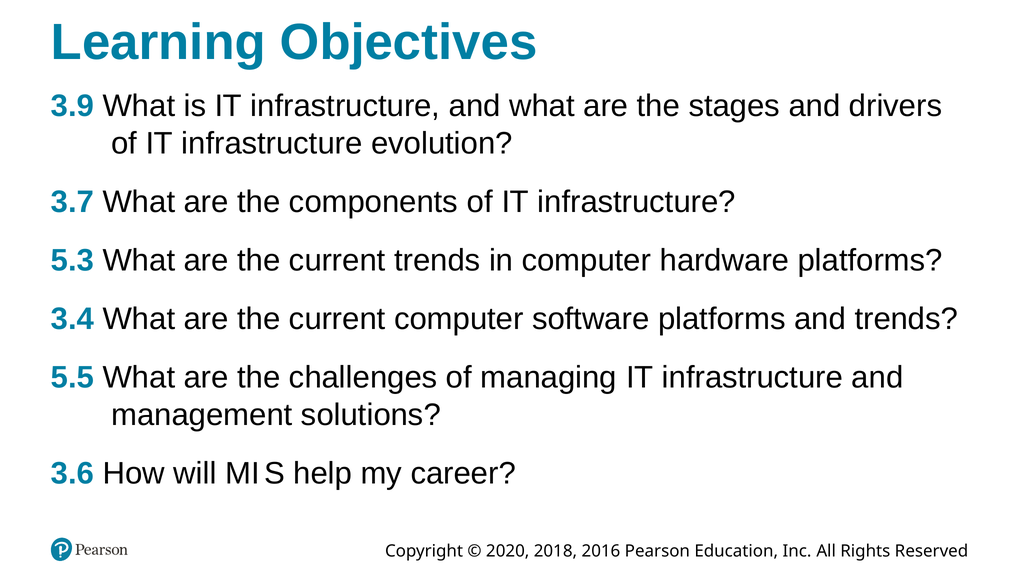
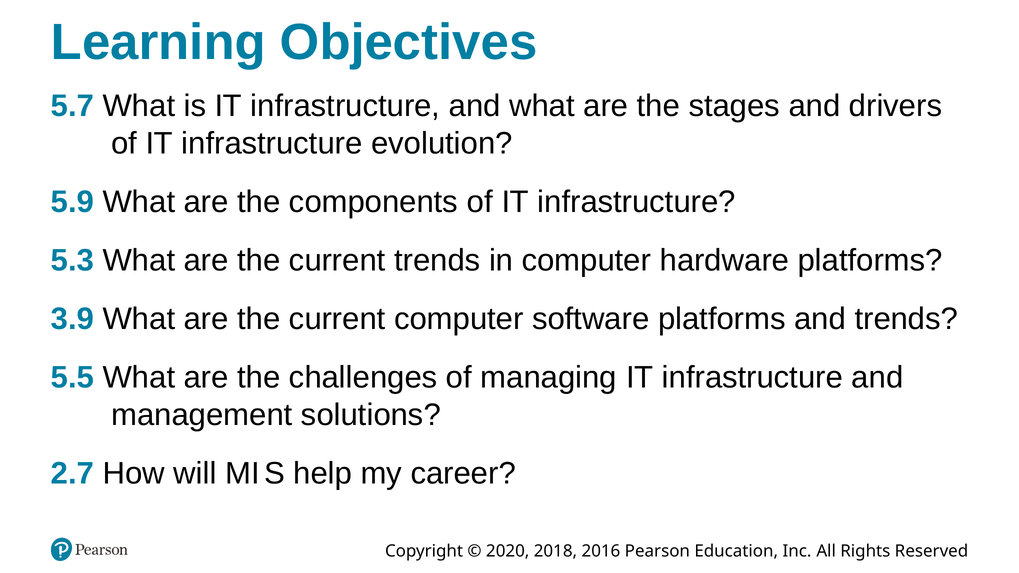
3.9: 3.9 -> 5.7
3.7: 3.7 -> 5.9
3.4: 3.4 -> 3.9
3.6: 3.6 -> 2.7
